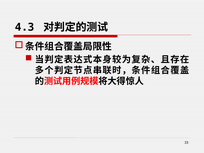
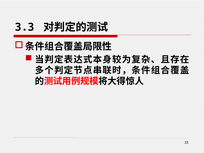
4.3: 4.3 -> 3.3
